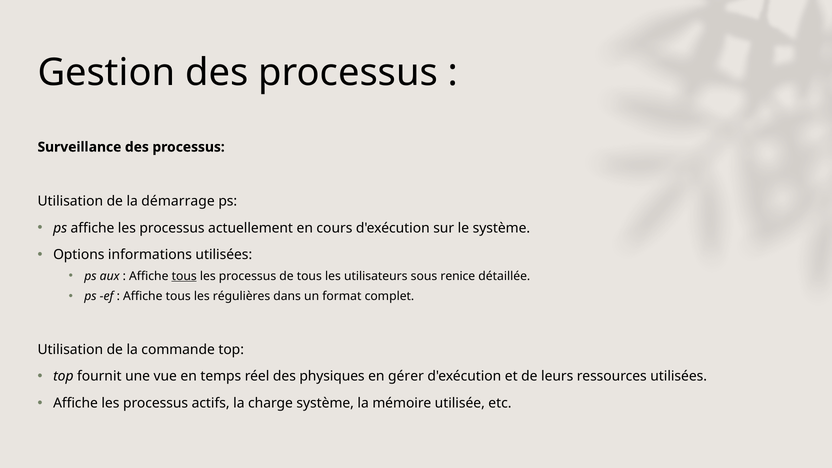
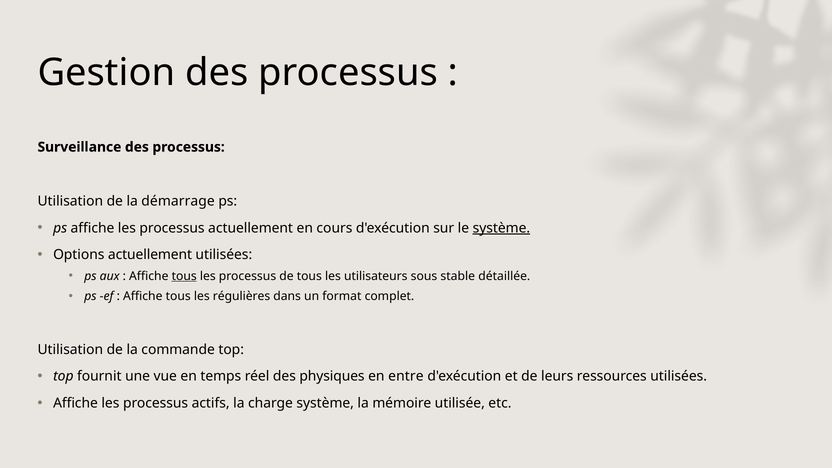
système at (501, 228) underline: none -> present
Options informations: informations -> actuellement
renice: renice -> stable
gérer: gérer -> entre
